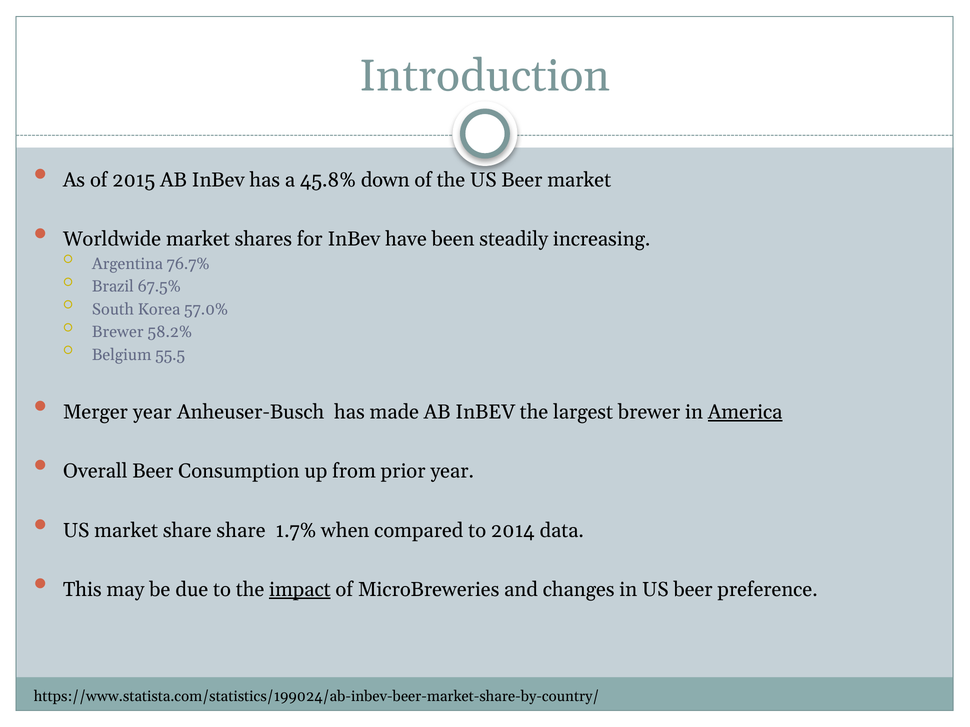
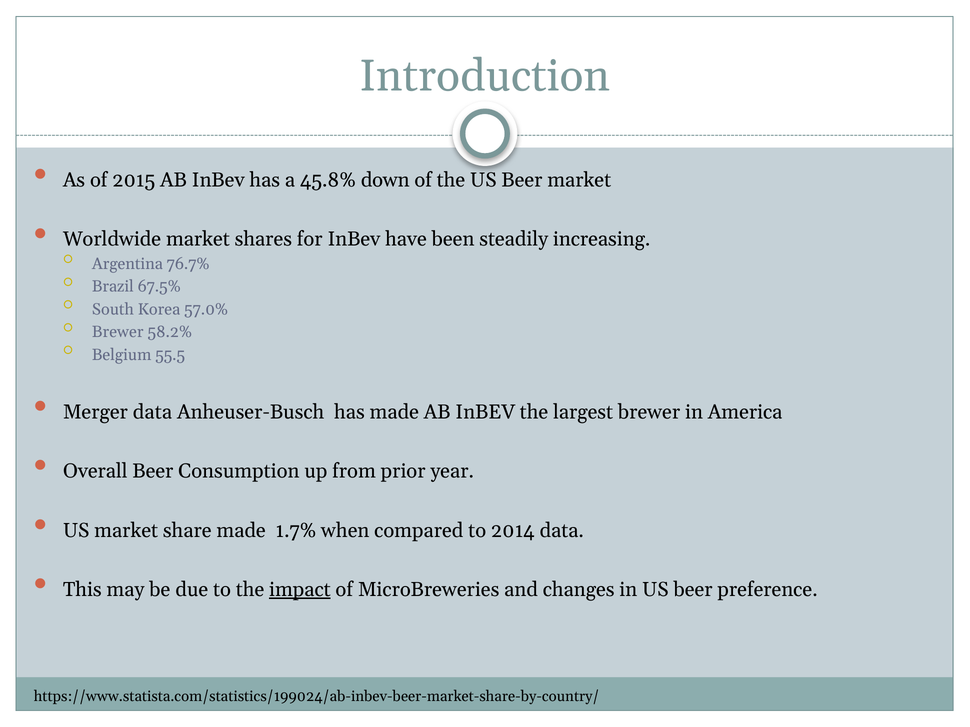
Merger year: year -> data
America underline: present -> none
share share: share -> made
